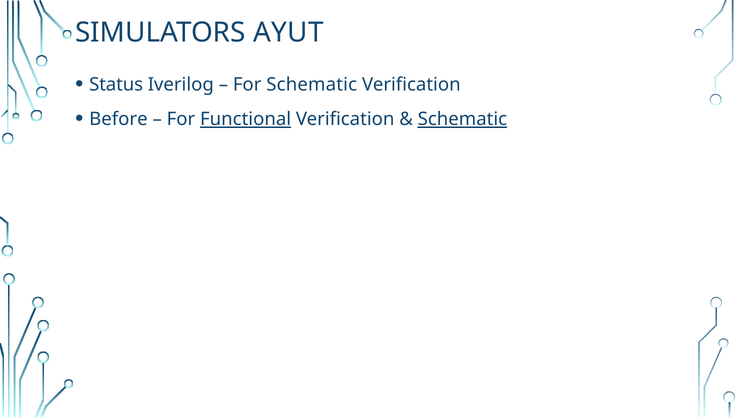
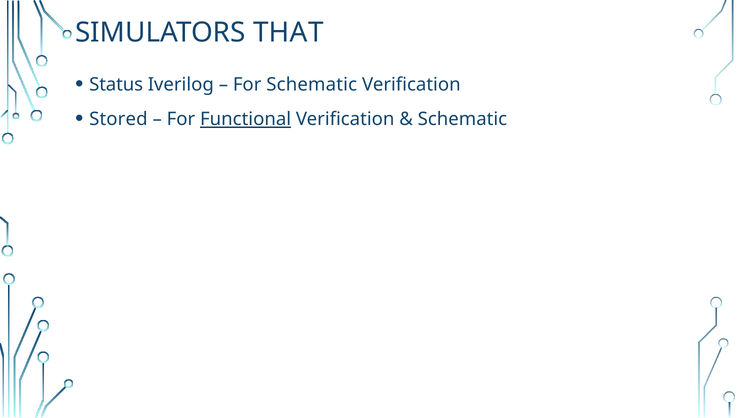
AYUT: AYUT -> THAT
Before: Before -> Stored
Schematic at (462, 119) underline: present -> none
